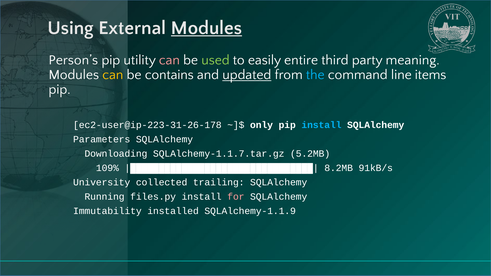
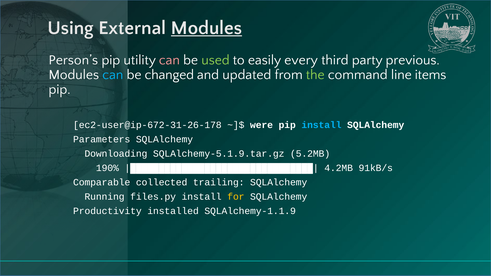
entire: entire -> every
meaning: meaning -> previous
can at (113, 75) colour: yellow -> light blue
contains: contains -> changed
updated underline: present -> none
the colour: light blue -> light green
ec2-user@ip-223-31-26-178: ec2-user@ip-223-31-26-178 -> ec2-user@ip-672-31-26-178
only: only -> were
SQLAlchemy-1.1.7.tar.gz: SQLAlchemy-1.1.7.tar.gz -> SQLAlchemy-5.1.9.tar.gz
109%: 109% -> 190%
8.2MB: 8.2MB -> 4.2MB
University: University -> Comparable
for colour: pink -> yellow
Immutability: Immutability -> Productivity
